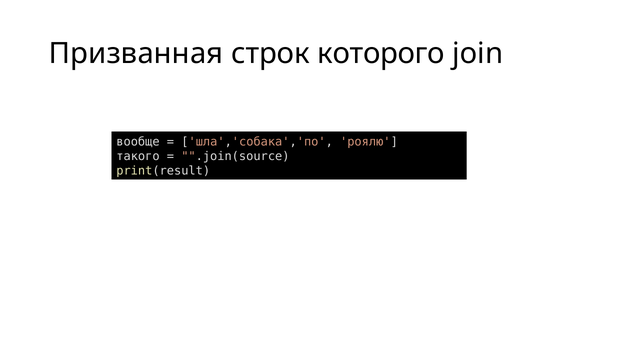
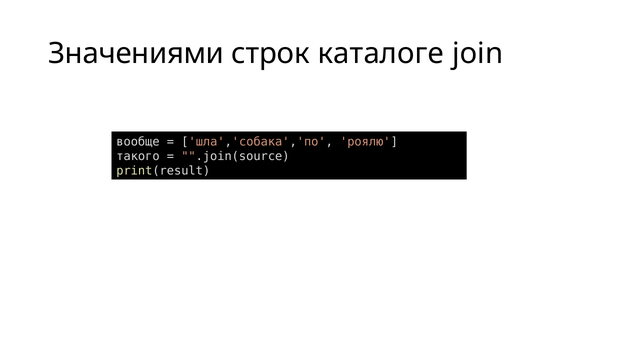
Призванная: Призванная -> Значениями
которого: которого -> каталоге
